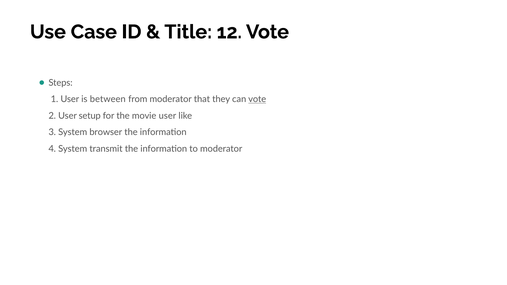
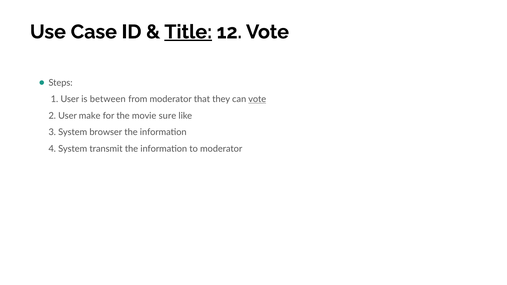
Title underline: none -> present
setup: setup -> make
movie user: user -> sure
